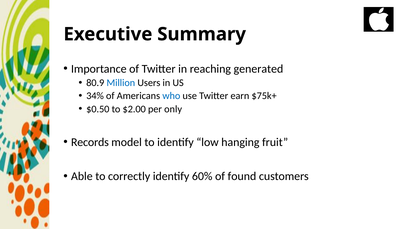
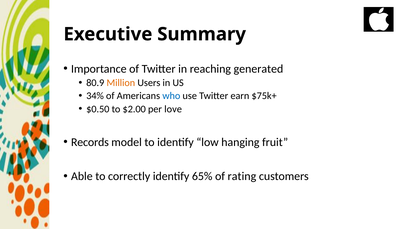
Million colour: blue -> orange
only: only -> love
60%: 60% -> 65%
found: found -> rating
